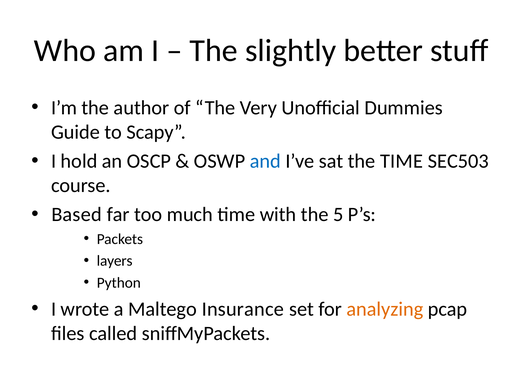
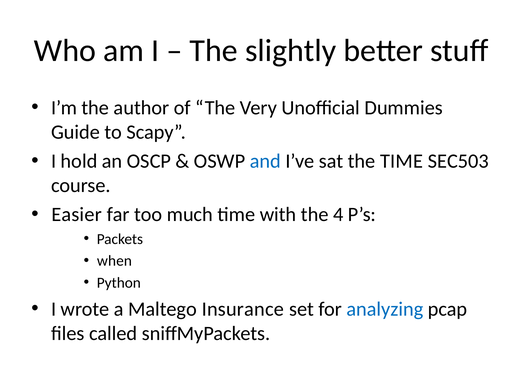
Based: Based -> Easier
5: 5 -> 4
layers: layers -> when
analyzing colour: orange -> blue
